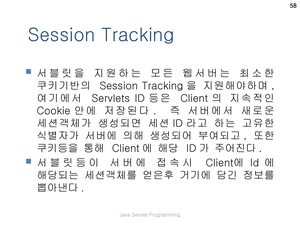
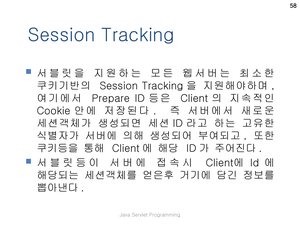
Servlets: Servlets -> Prepare
